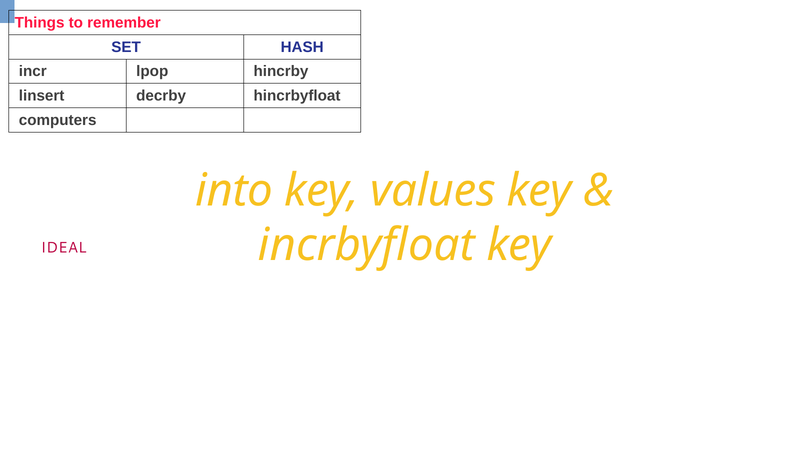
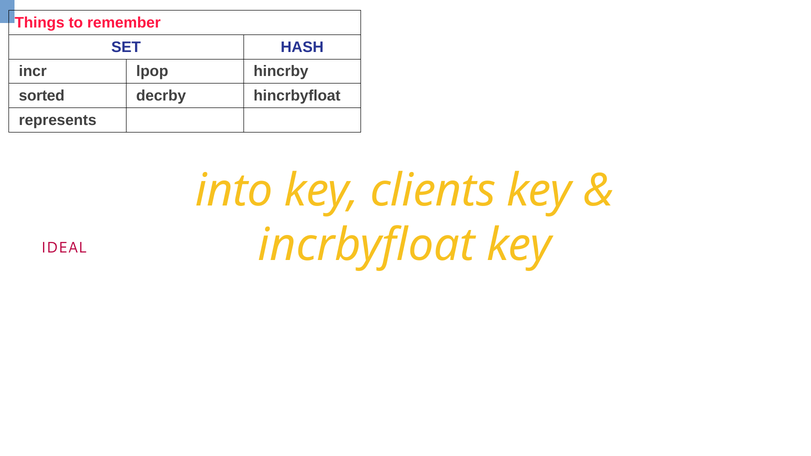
linsert: linsert -> sorted
computers: computers -> represents
values: values -> clients
